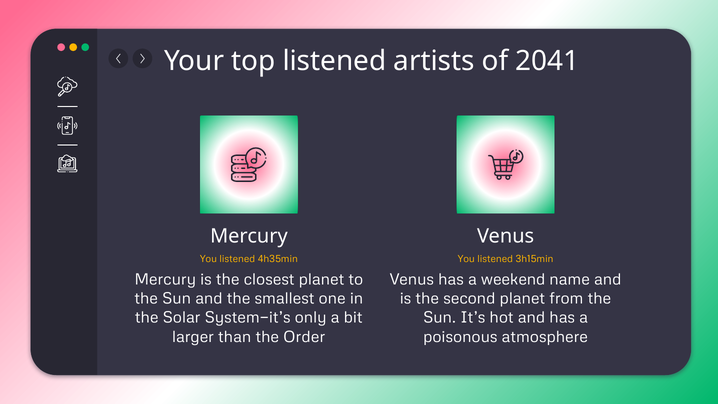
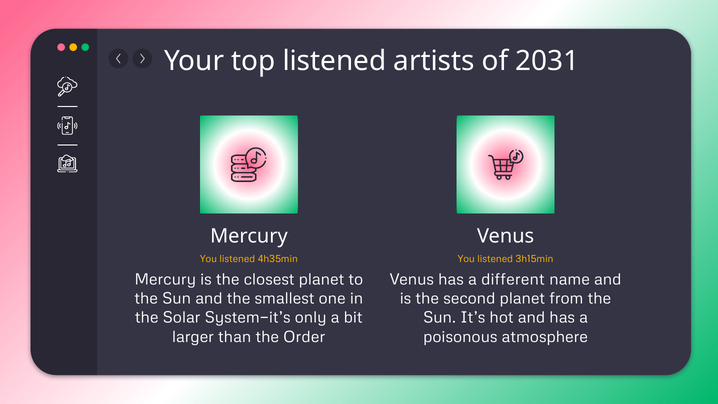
2041: 2041 -> 2031
weekend: weekend -> different
